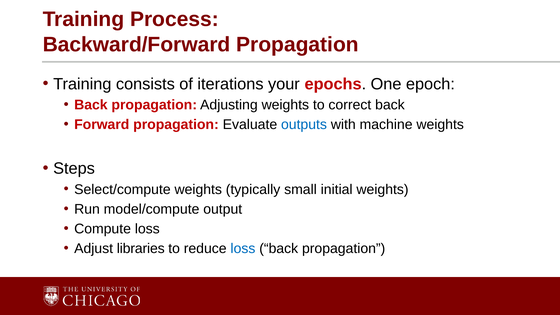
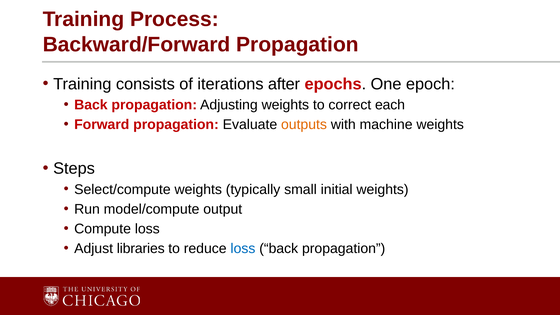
your: your -> after
correct back: back -> each
outputs colour: blue -> orange
